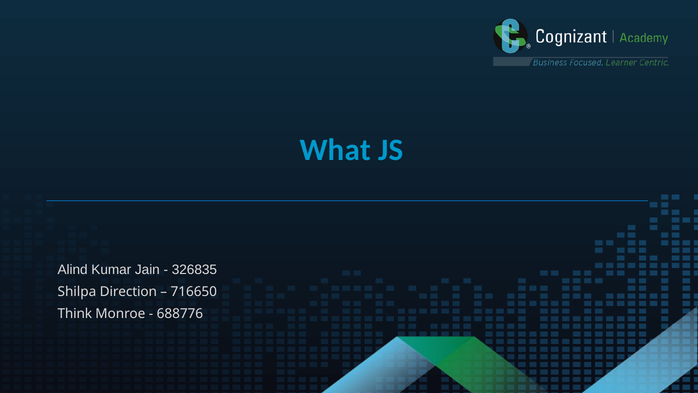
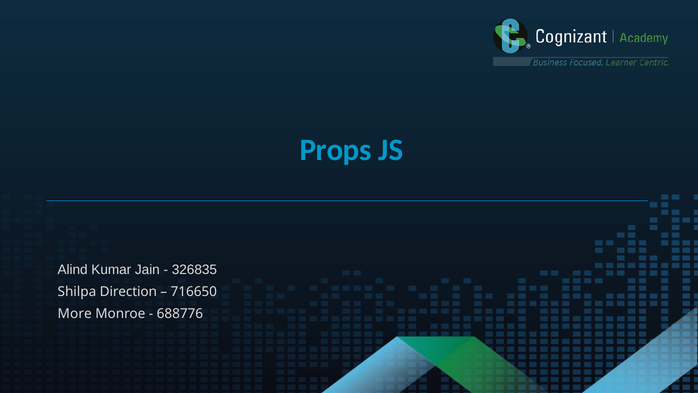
What: What -> Props
Think: Think -> More
